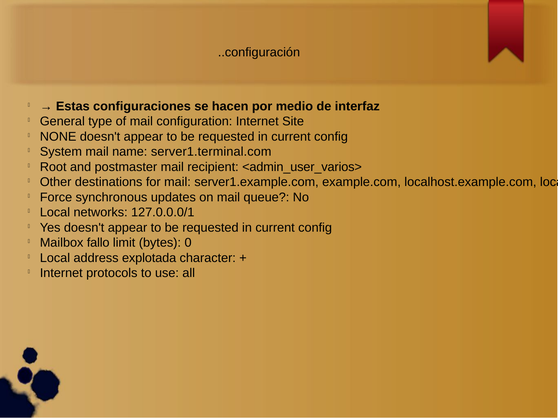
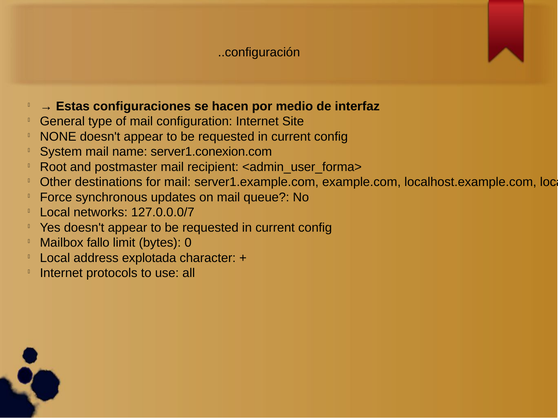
server1.terminal.com: server1.terminal.com -> server1.conexion.com
<admin_user_varios>: <admin_user_varios> -> <admin_user_forma>
127.0.0.0/1: 127.0.0.0/1 -> 127.0.0.0/7
